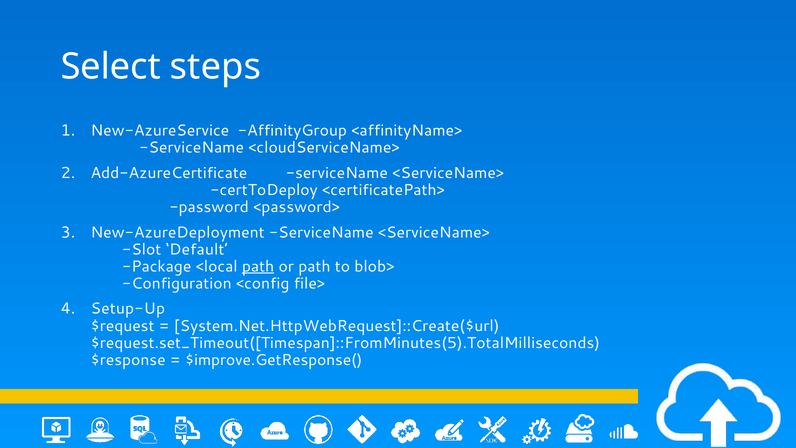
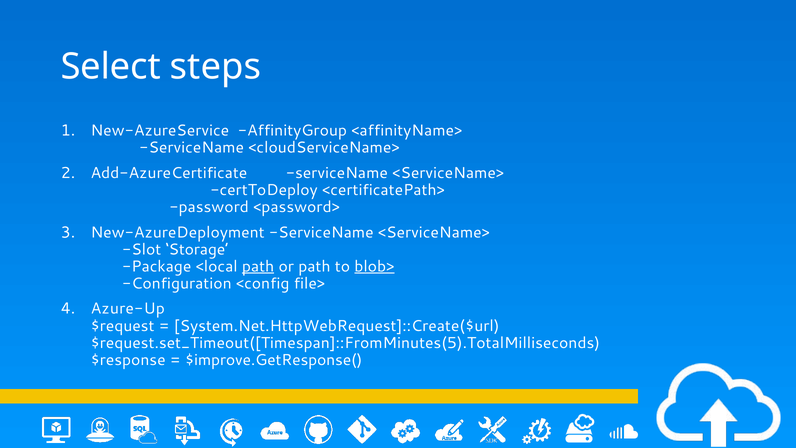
Default: Default -> Storage
blob> underline: none -> present
Setup-Up: Setup-Up -> Azure-Up
